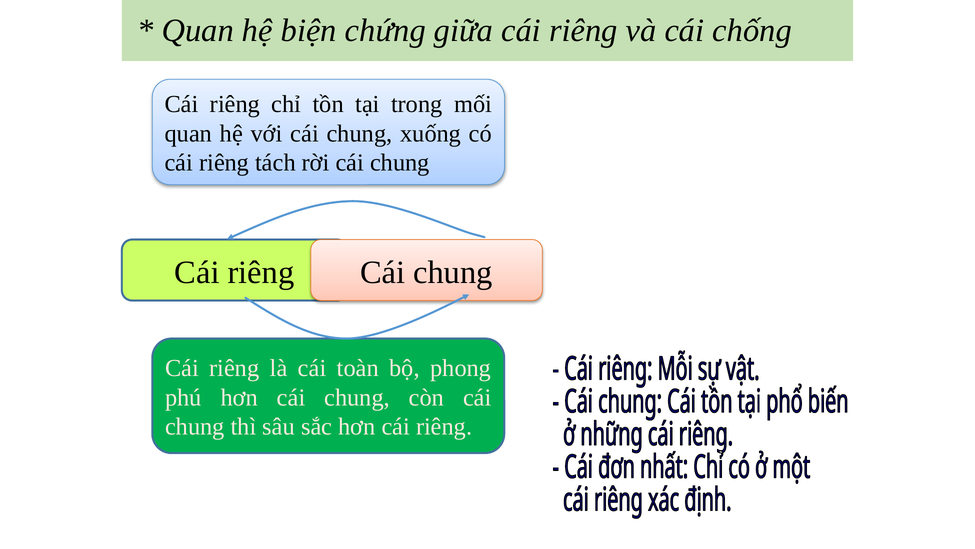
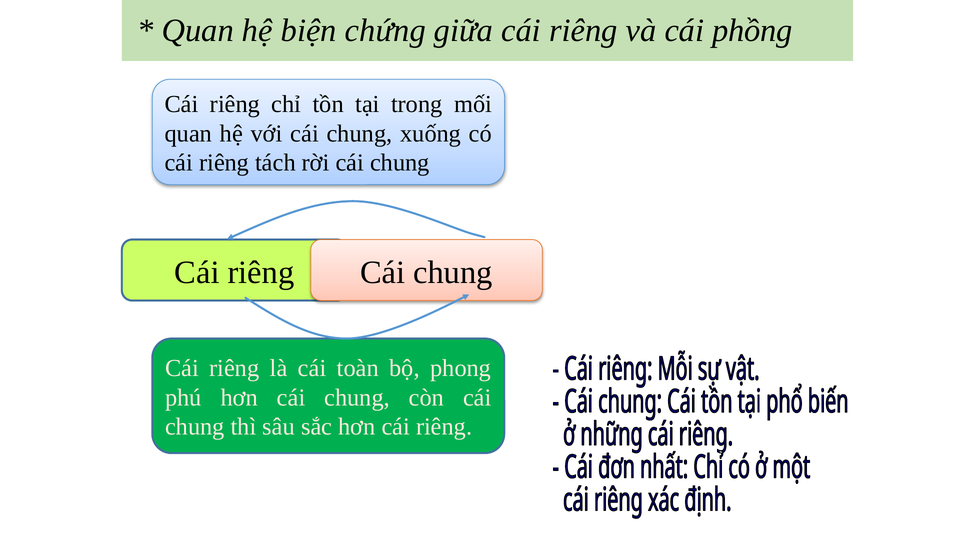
chống: chống -> phồng
